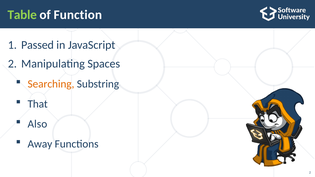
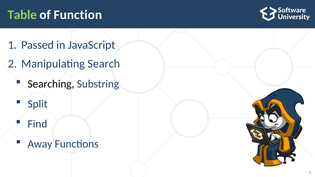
Spaces: Spaces -> Search
Searching colour: orange -> black
That: That -> Split
Also: Also -> Find
